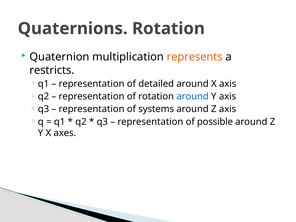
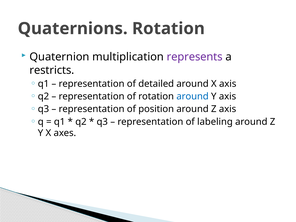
represents colour: orange -> purple
systems: systems -> position
possible: possible -> labeling
